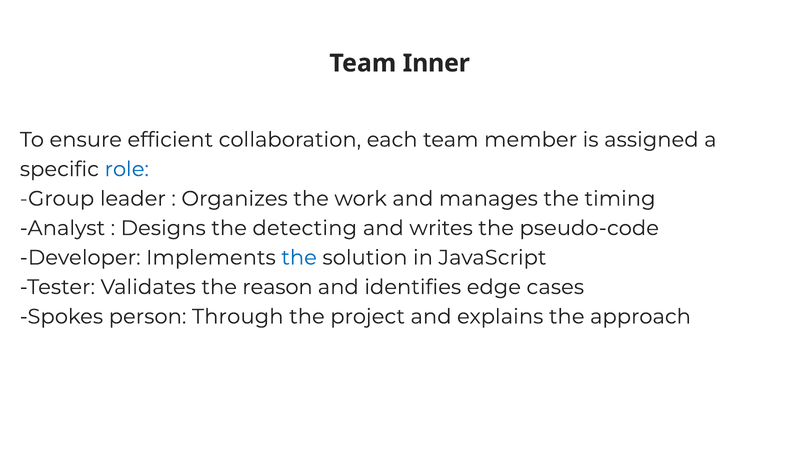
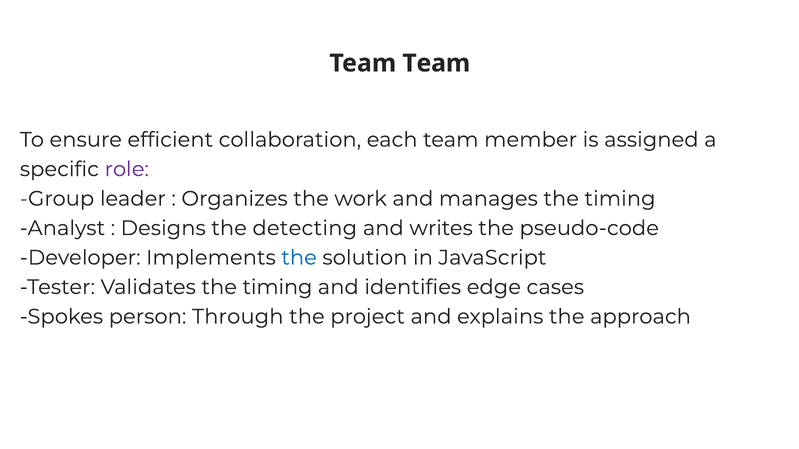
Team Inner: Inner -> Team
role colour: blue -> purple
Validates the reason: reason -> timing
